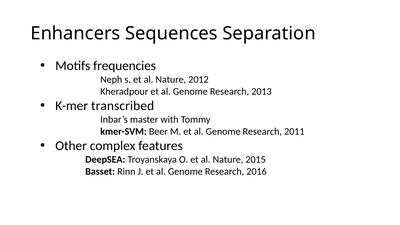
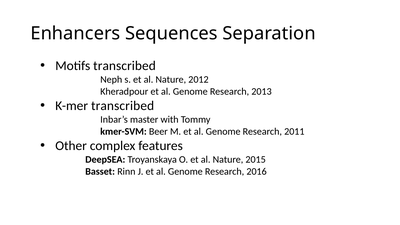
Motifs frequencies: frequencies -> transcribed
